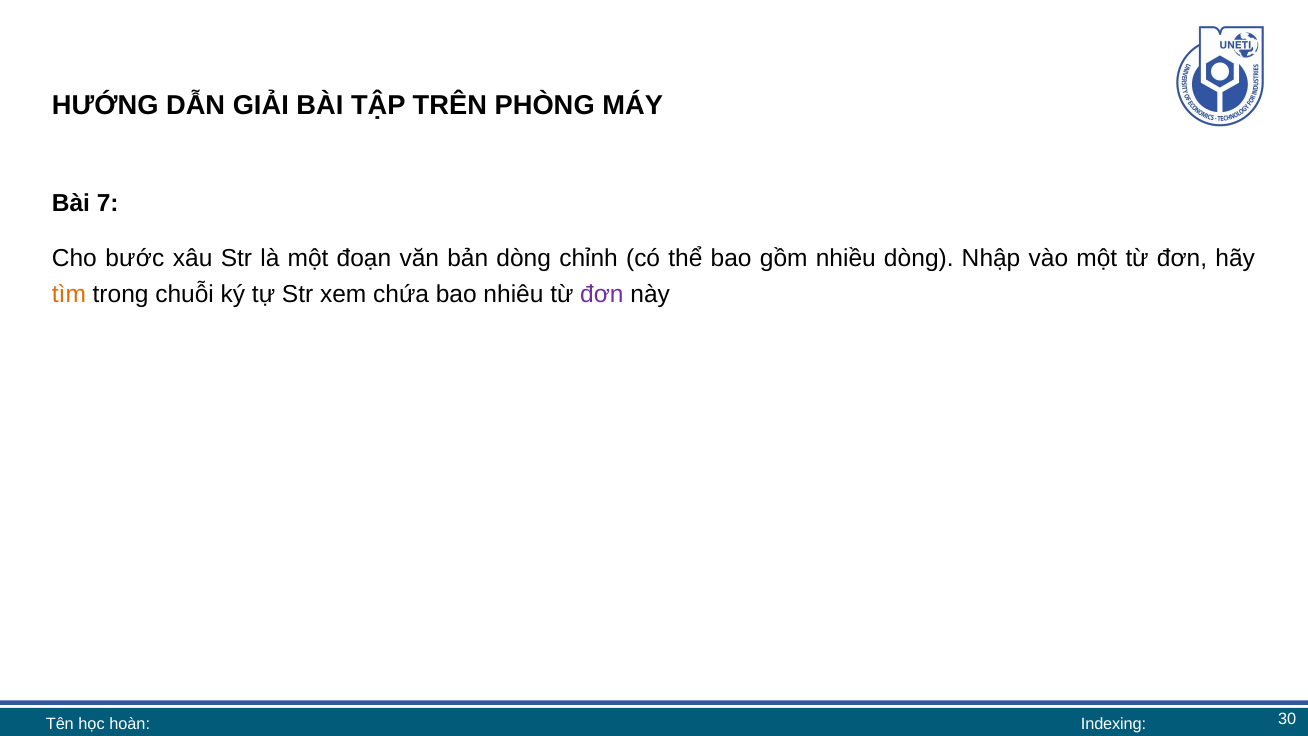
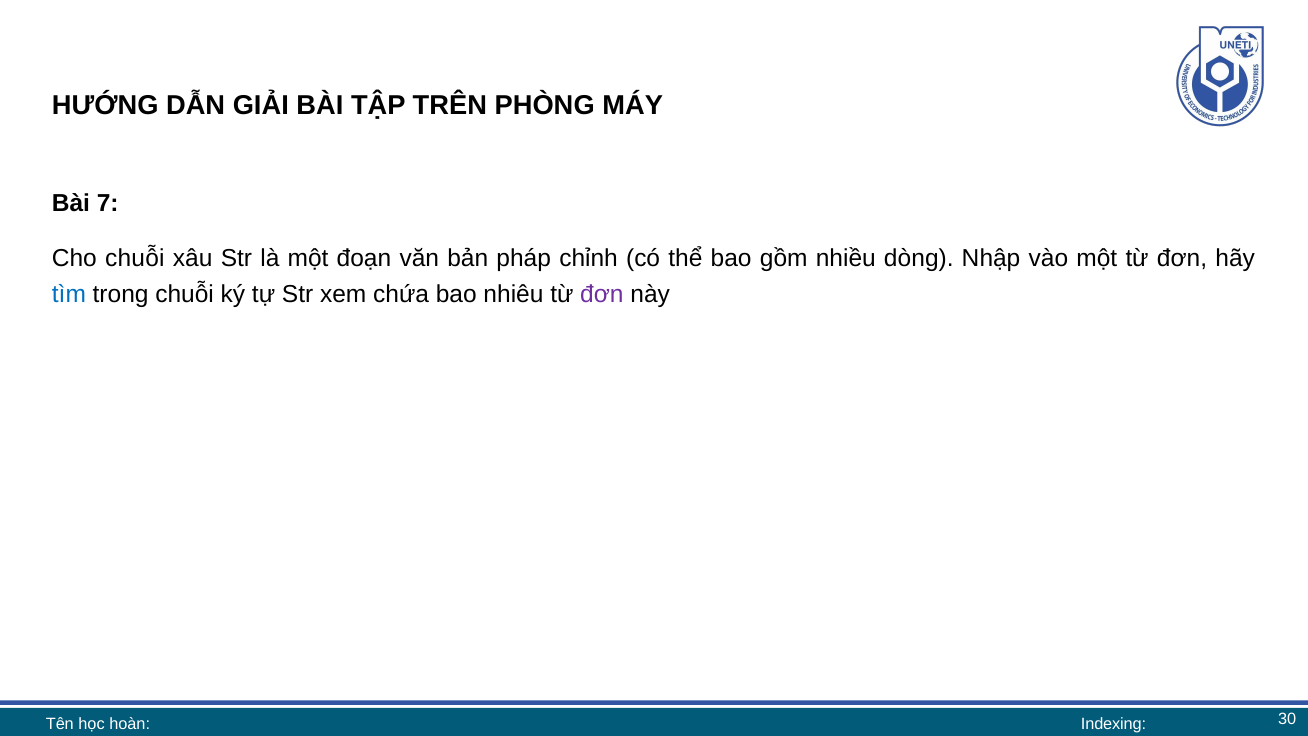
Cho bước: bước -> chuỗi
bản dòng: dòng -> pháp
tìm colour: orange -> blue
